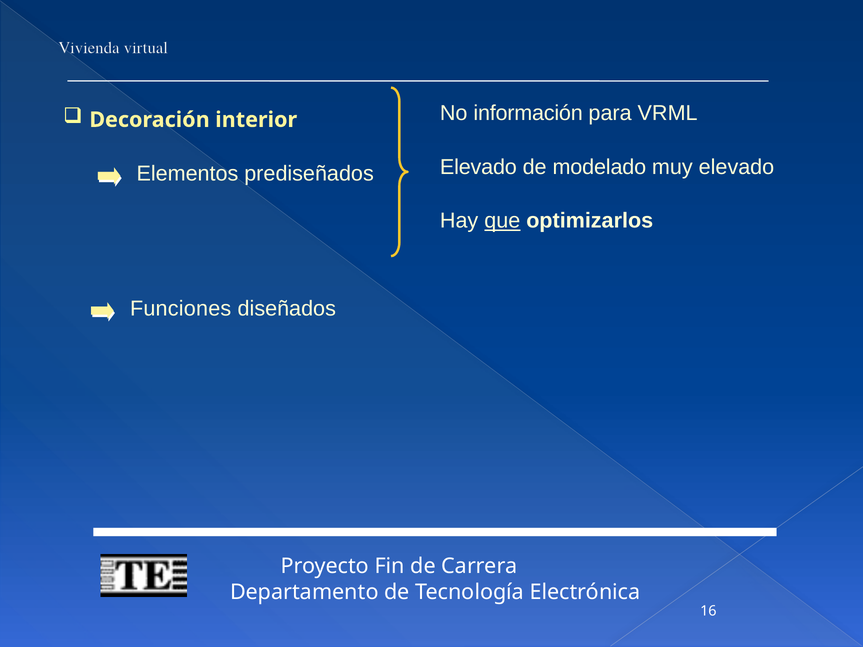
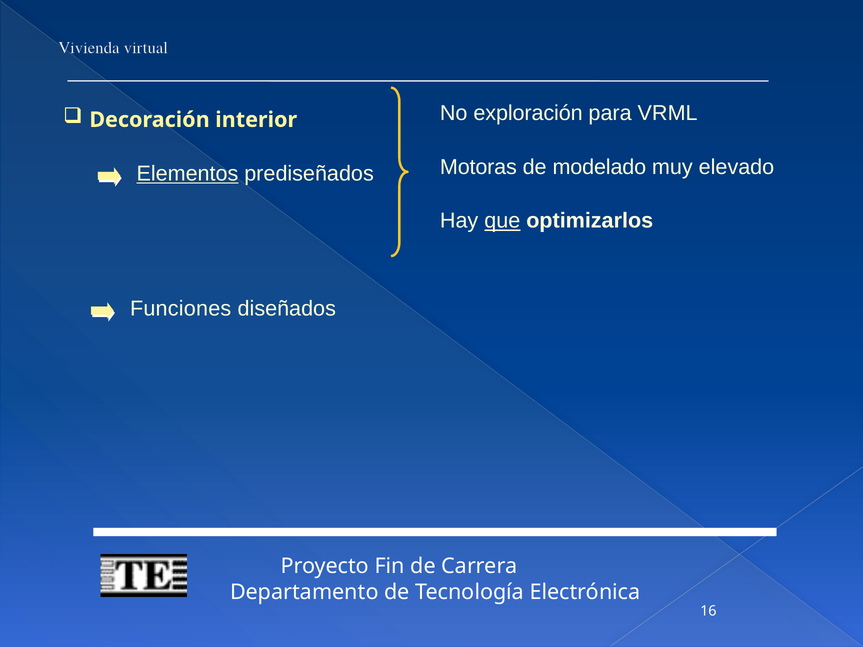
información: información -> exploración
Elevado at (478, 167): Elevado -> Motoras
Elementos underline: none -> present
